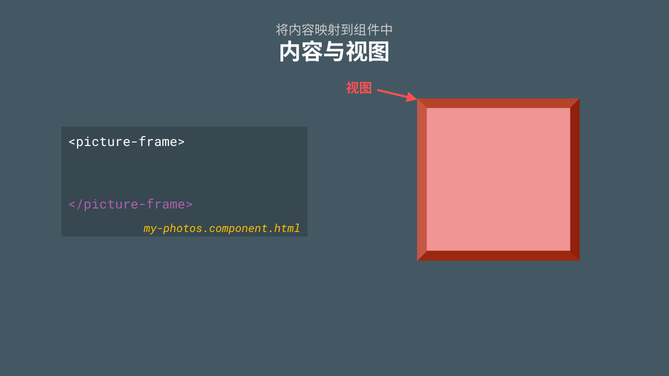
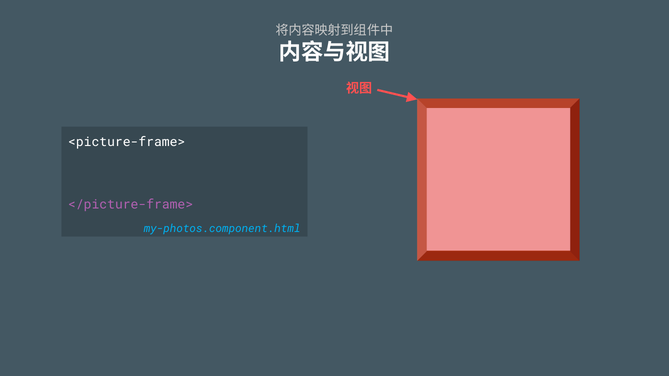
my-photos.component.html colour: yellow -> light blue
